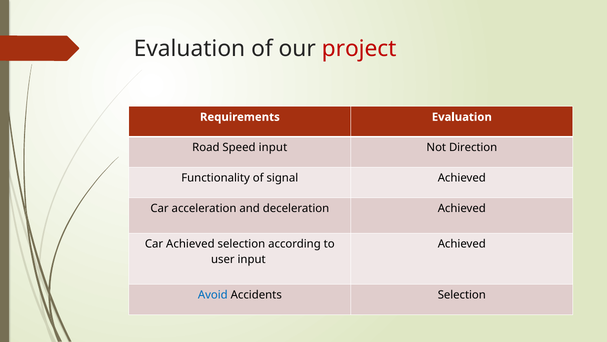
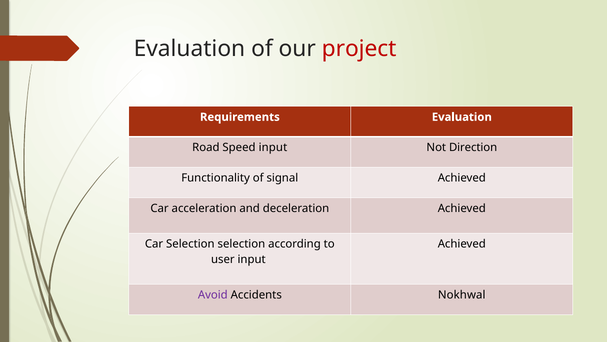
Car Achieved: Achieved -> Selection
Avoid colour: blue -> purple
Accidents Selection: Selection -> Nokhwal
